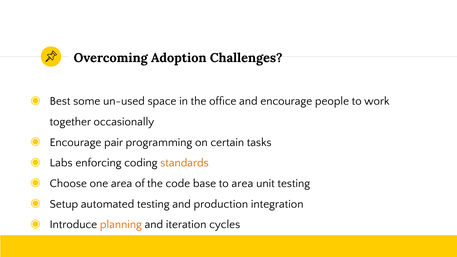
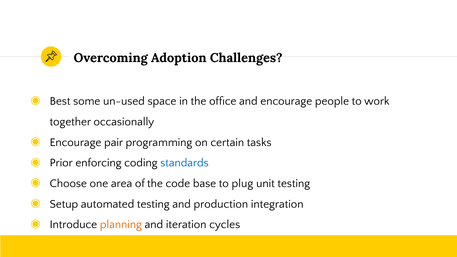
Labs: Labs -> Prior
standards colour: orange -> blue
to area: area -> plug
